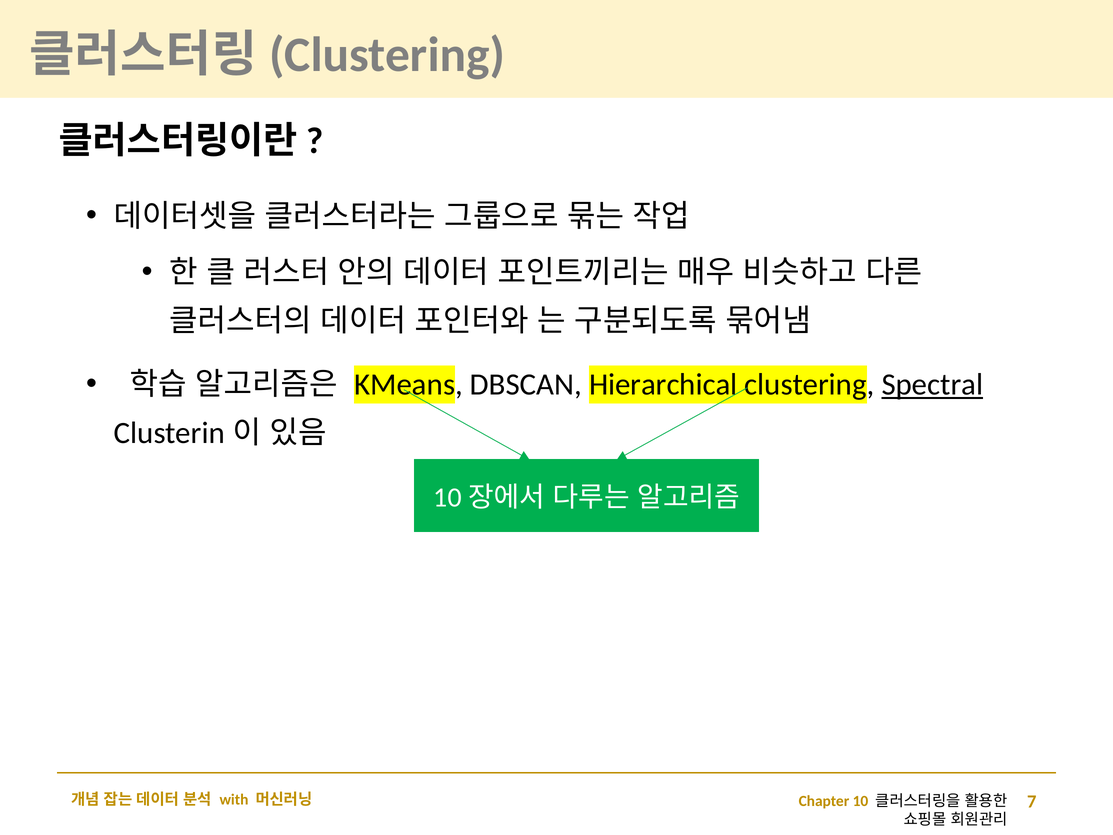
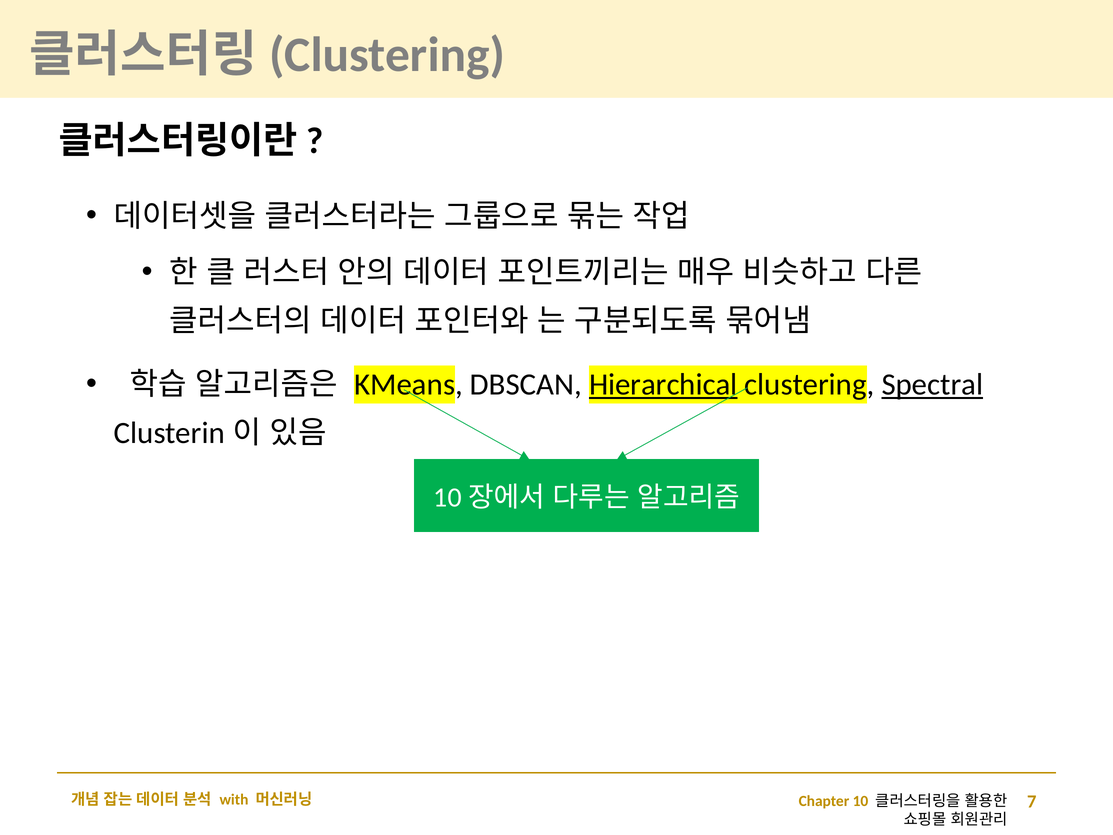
Hierarchical underline: none -> present
